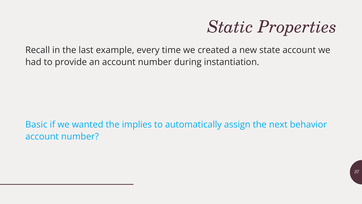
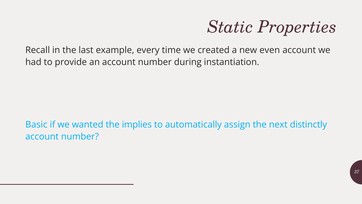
state: state -> even
behavior: behavior -> distinctly
